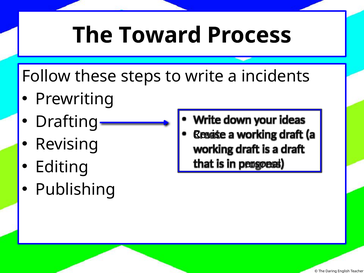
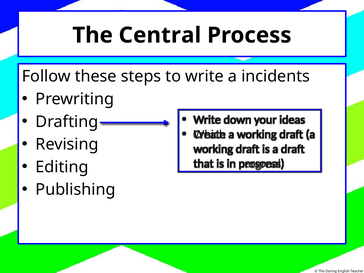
Toward: Toward -> Central
Revise: Revise -> Which
